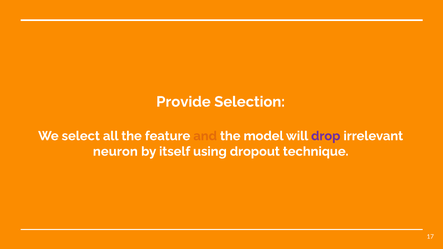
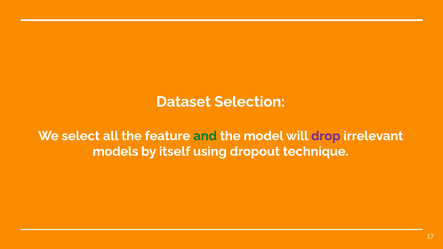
Provide: Provide -> Dataset
and colour: orange -> green
neuron: neuron -> models
